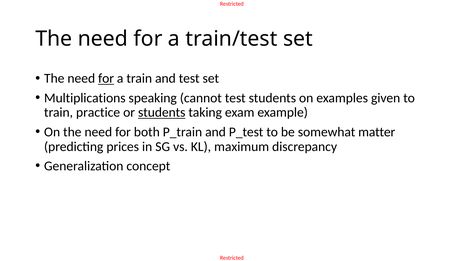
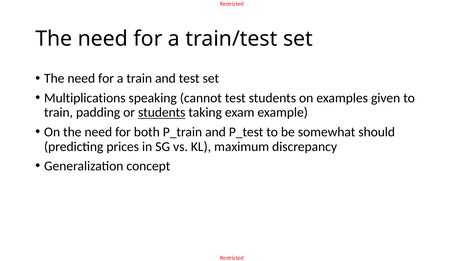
for at (106, 78) underline: present -> none
practice: practice -> padding
matter: matter -> should
